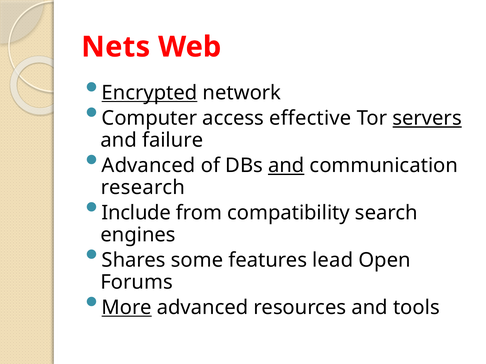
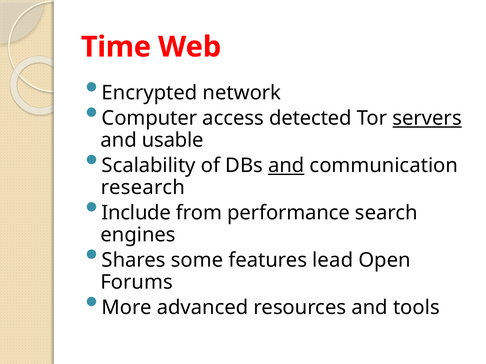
Nets: Nets -> Time
Encrypted underline: present -> none
effective: effective -> detected
failure: failure -> usable
Advanced at (149, 166): Advanced -> Scalability
compatibility: compatibility -> performance
More underline: present -> none
